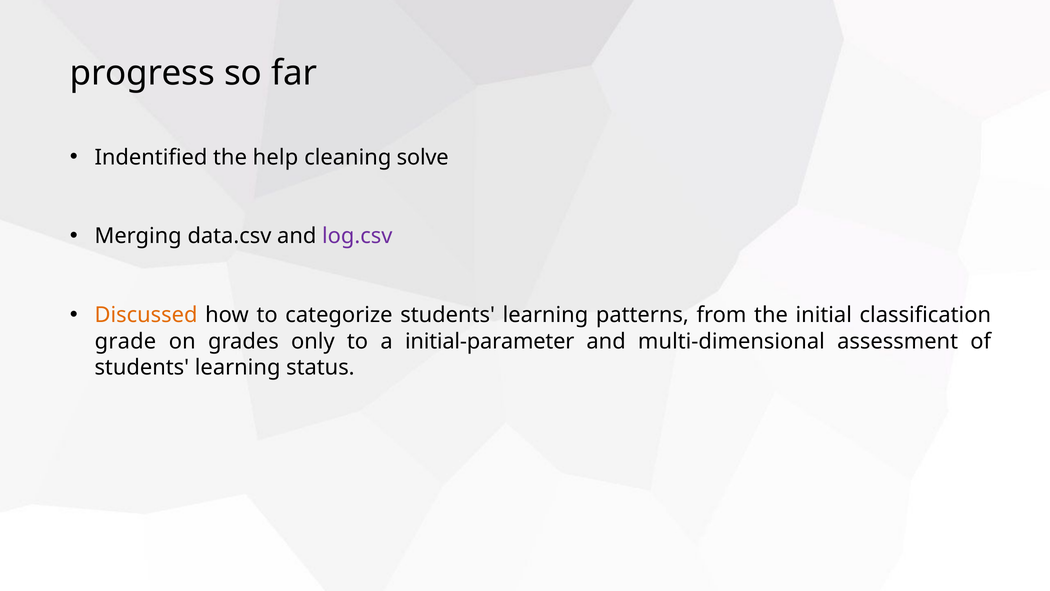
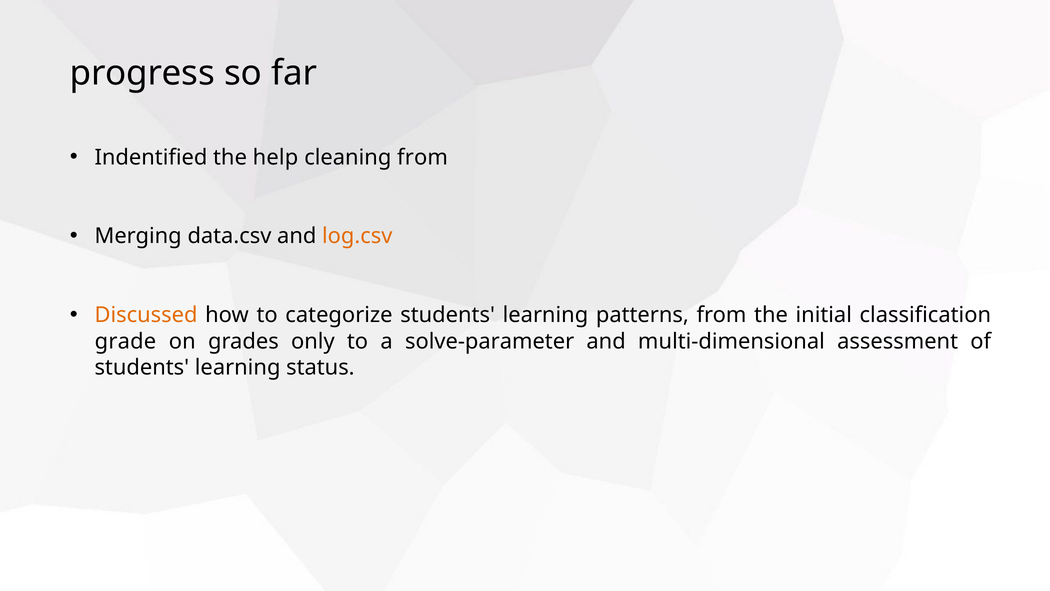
cleaning solve: solve -> from
log.csv colour: purple -> orange
initial-parameter: initial-parameter -> solve-parameter
